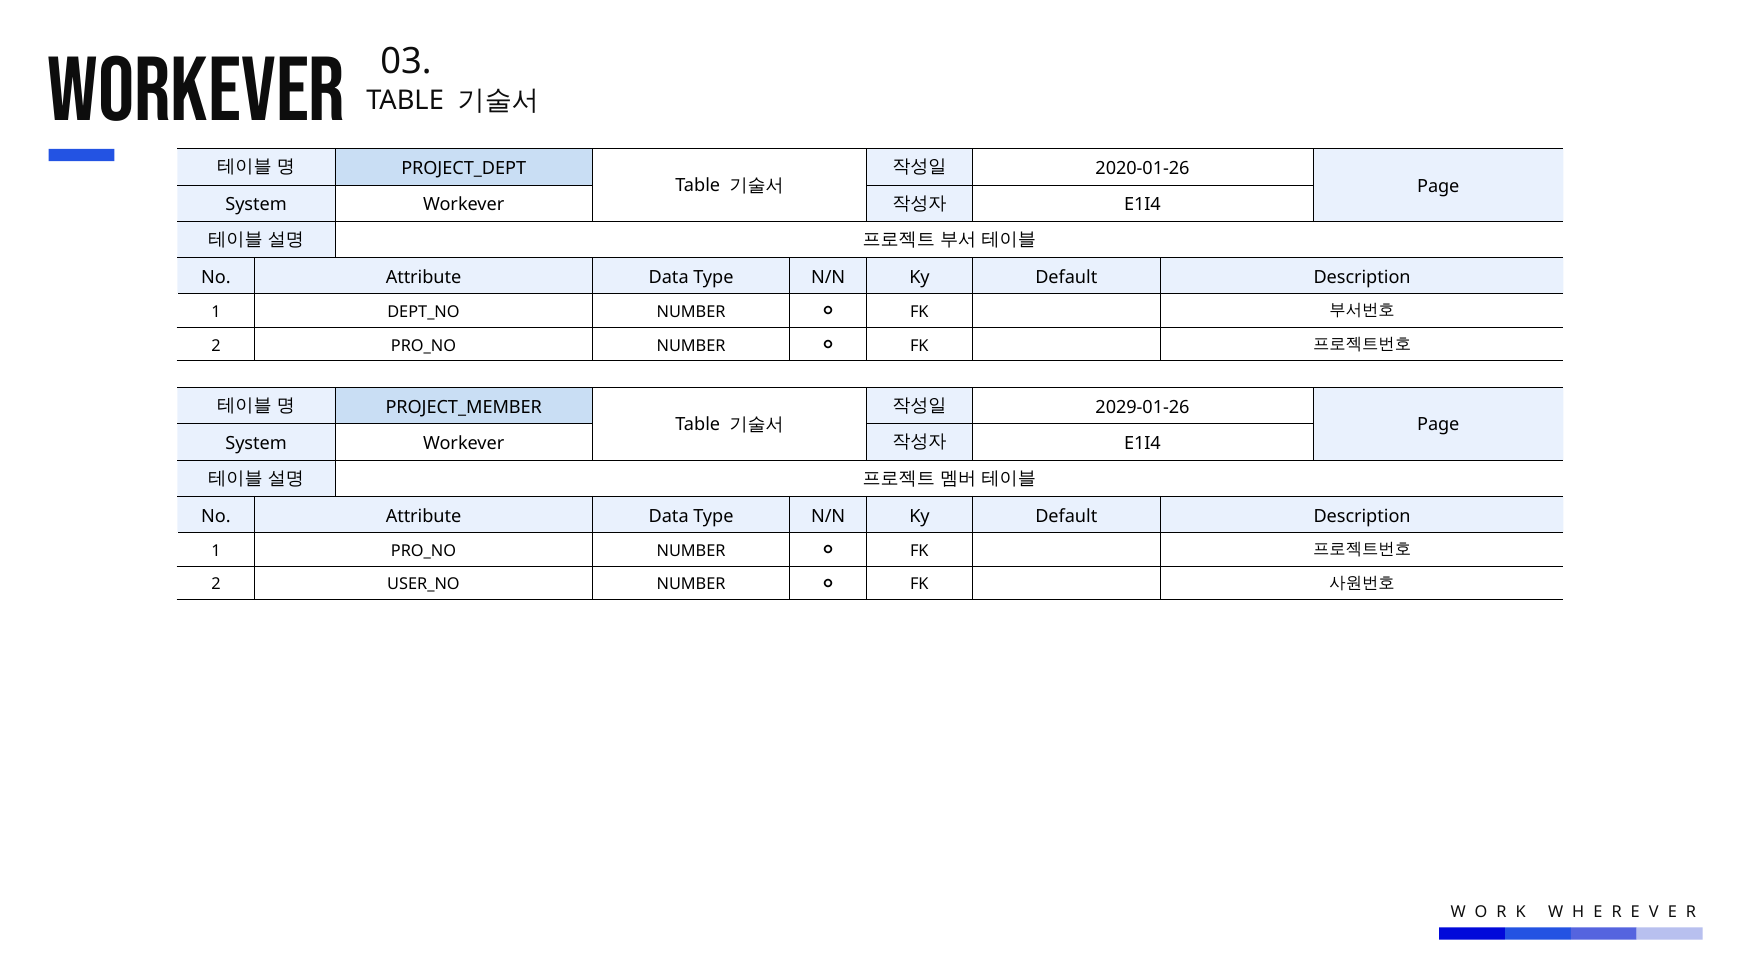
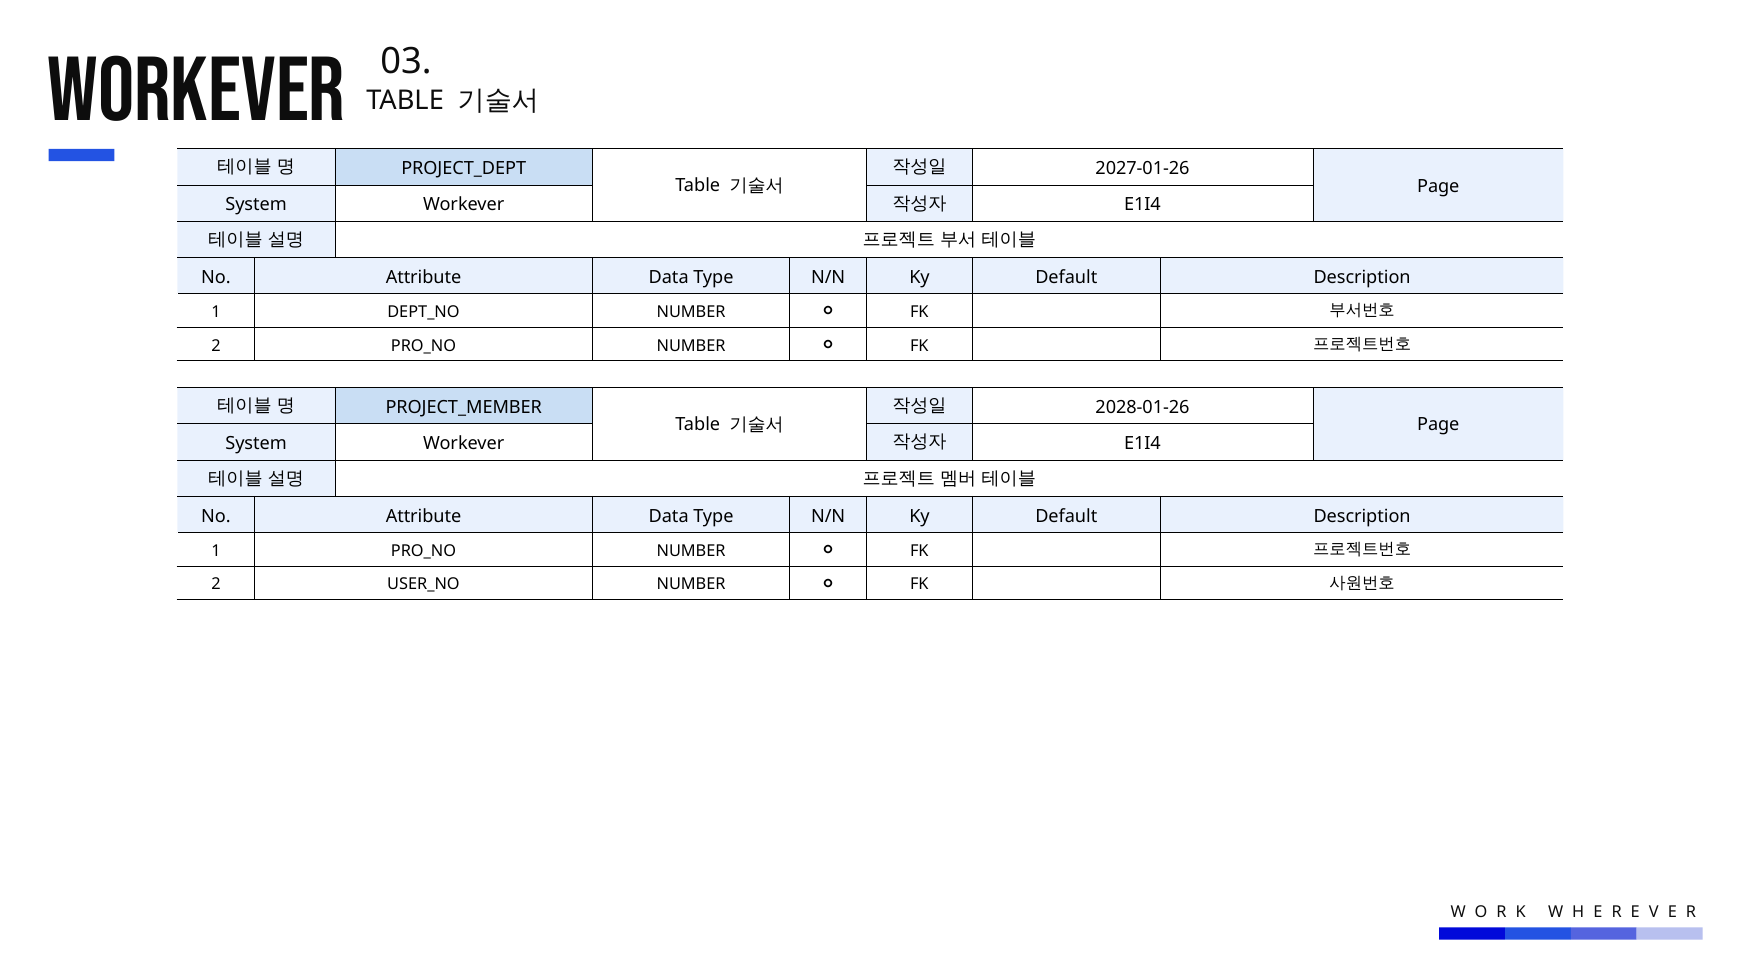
2020-01-26: 2020-01-26 -> 2027-01-26
2029-01-26: 2029-01-26 -> 2028-01-26
